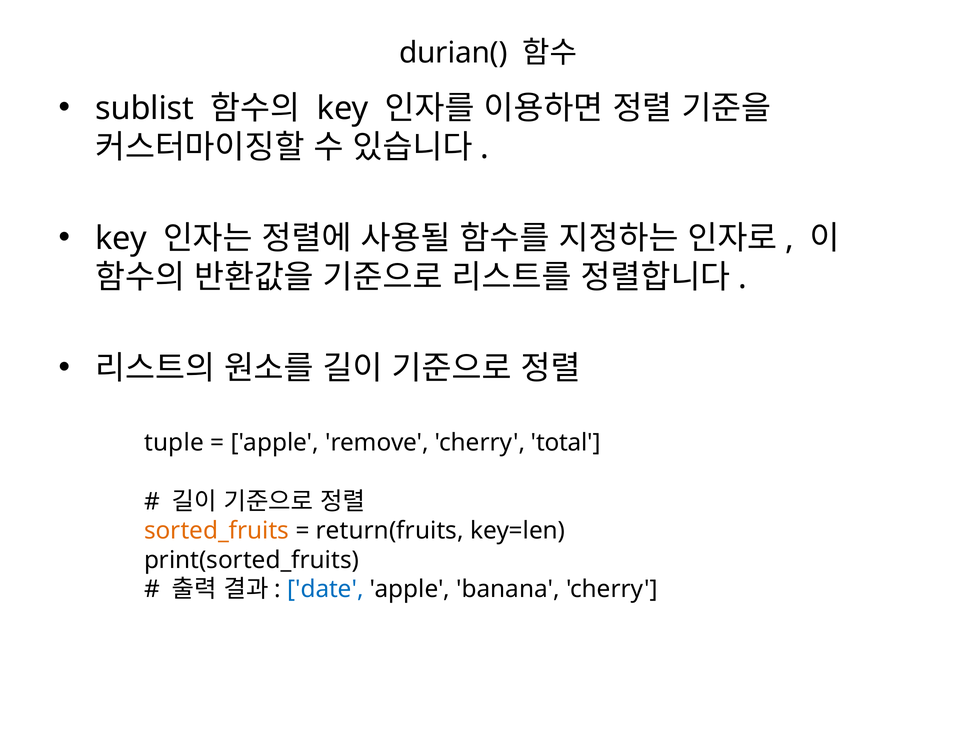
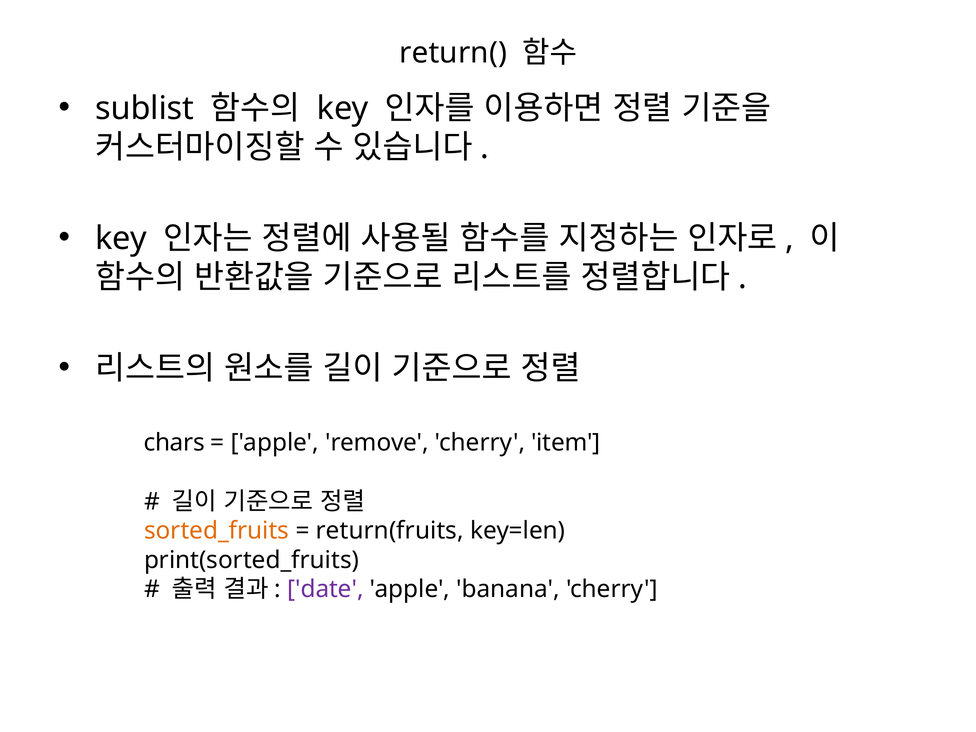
durian(: durian( -> return(
tuple: tuple -> chars
total: total -> item
date colour: blue -> purple
